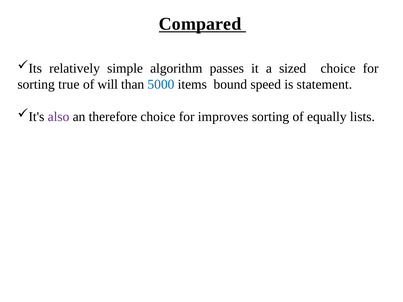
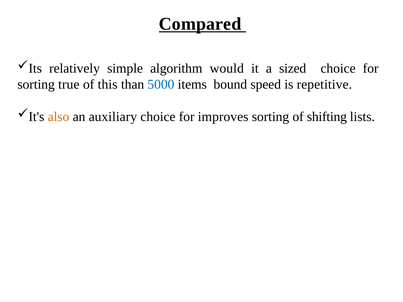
passes: passes -> would
will: will -> this
statement: statement -> repetitive
also colour: purple -> orange
therefore: therefore -> auxiliary
equally: equally -> shifting
